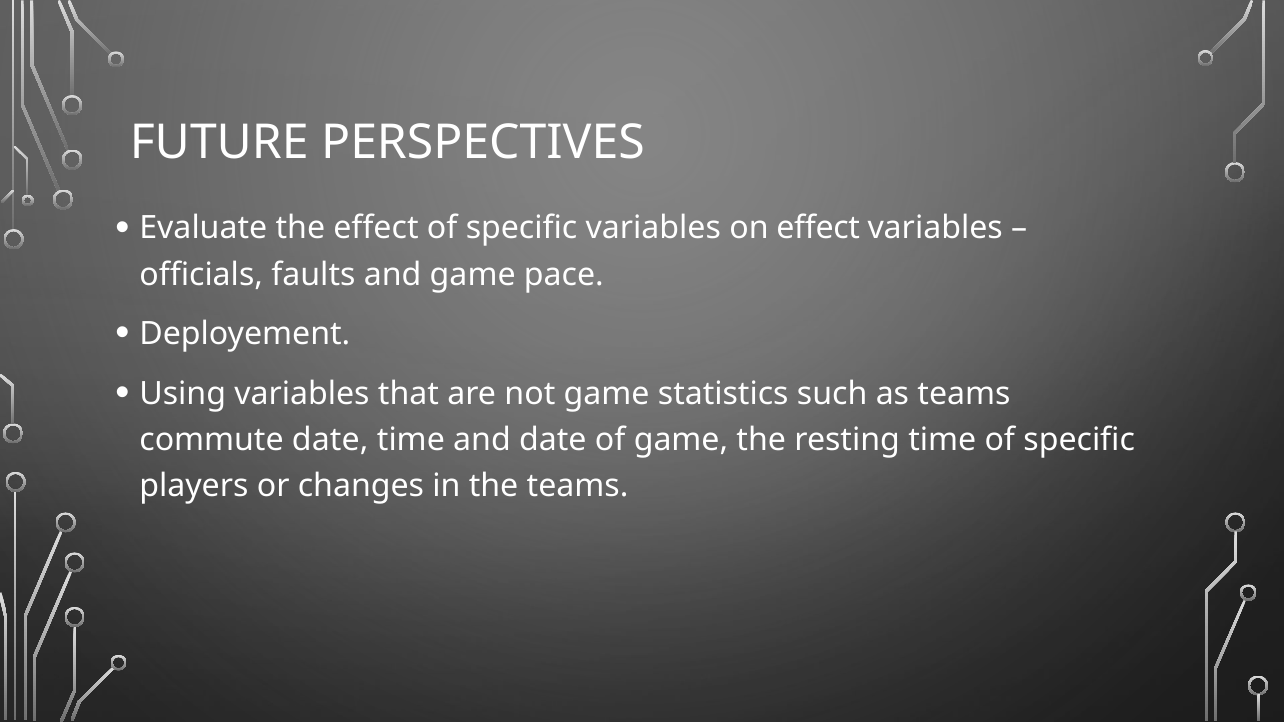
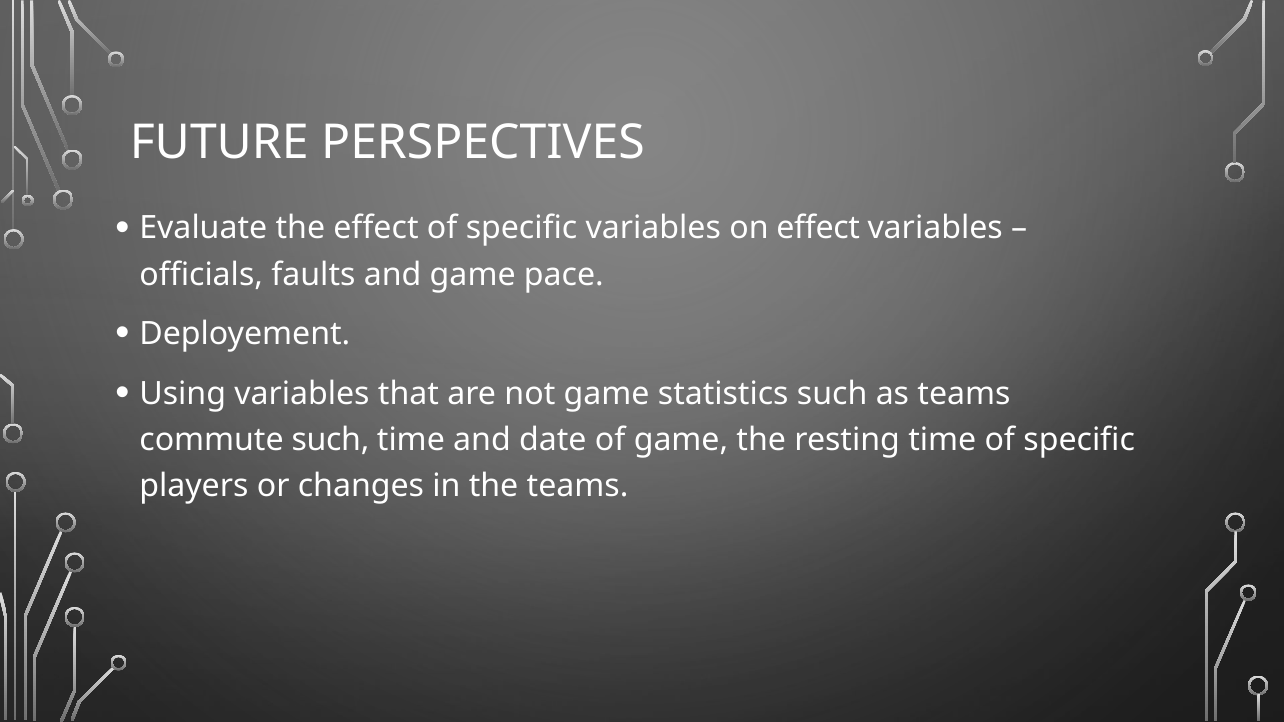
commute date: date -> such
